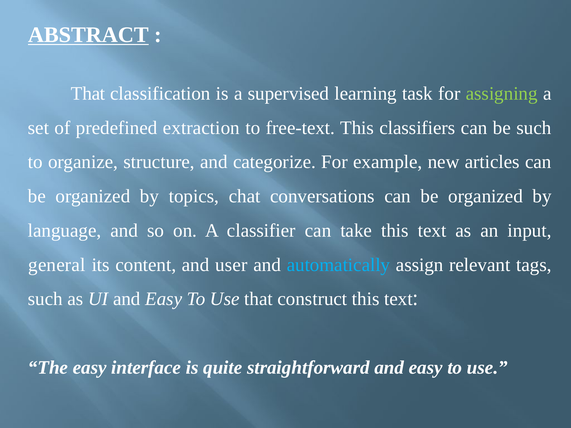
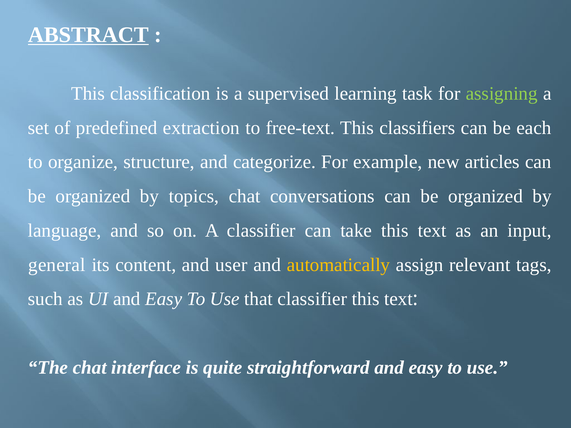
That at (88, 94): That -> This
be such: such -> each
automatically colour: light blue -> yellow
that construct: construct -> classifier
The easy: easy -> chat
